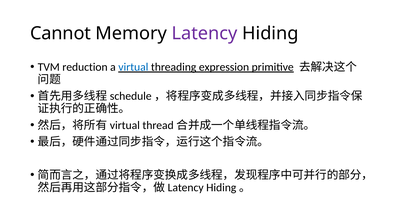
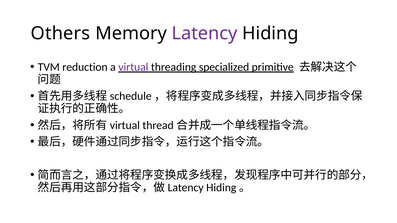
Cannot: Cannot -> Others
virtual colour: blue -> purple
expression: expression -> specialized
